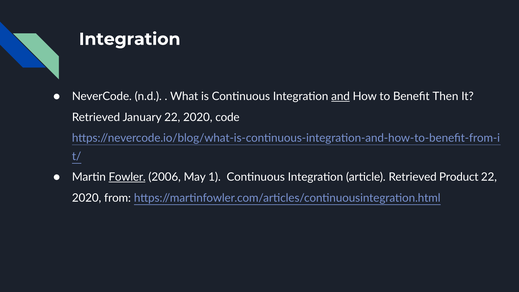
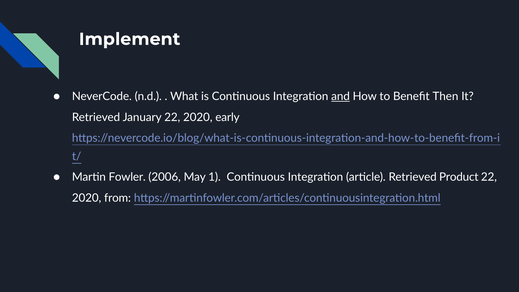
Integration at (130, 39): Integration -> Implement
code: code -> early
Fowler underline: present -> none
